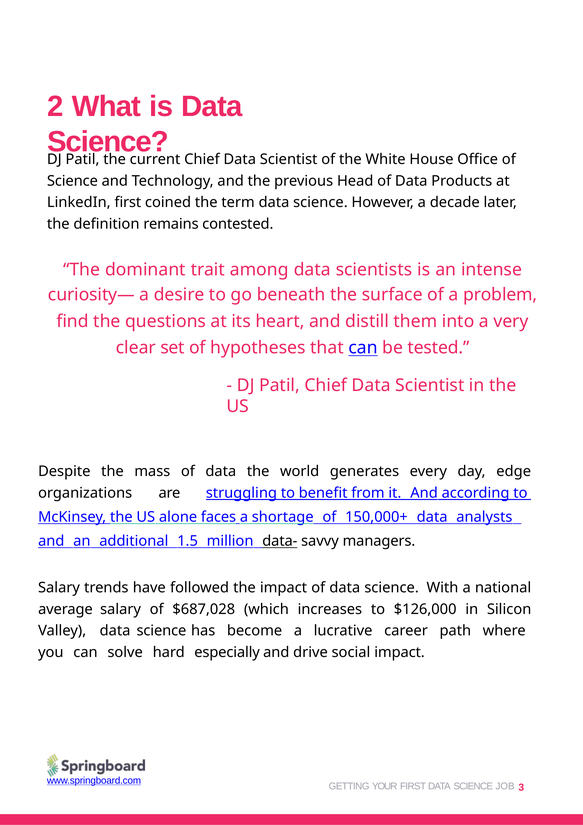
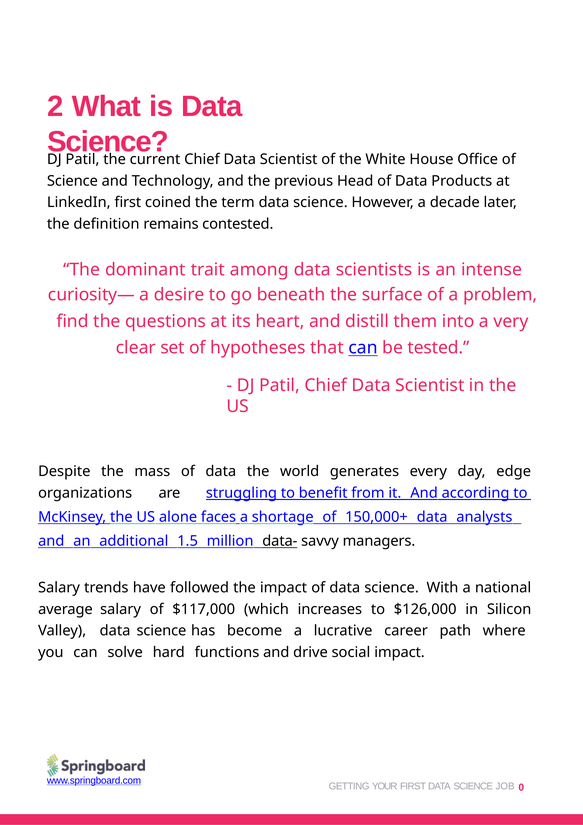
$687,028: $687,028 -> $117,000
especially: especially -> functions
3: 3 -> 0
